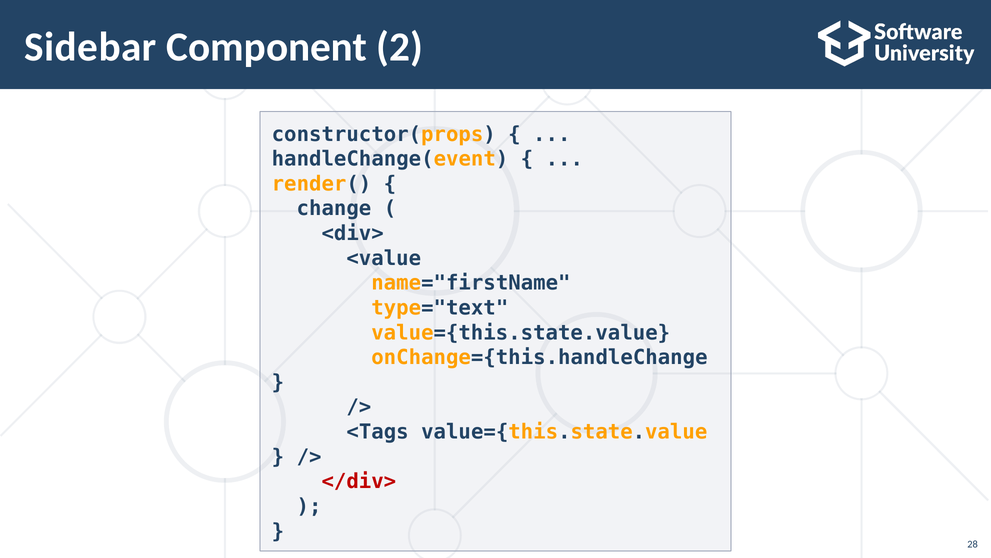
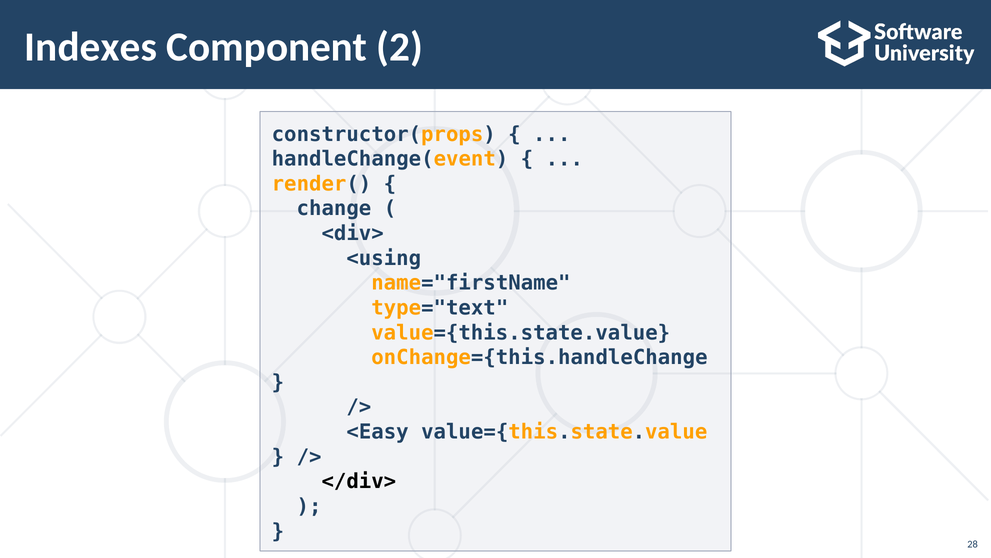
Sidebar: Sidebar -> Indexes
<value: <value -> <using
<Tags: <Tags -> <Easy
</div> colour: red -> black
